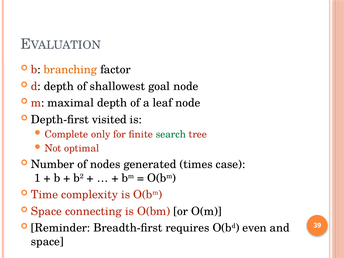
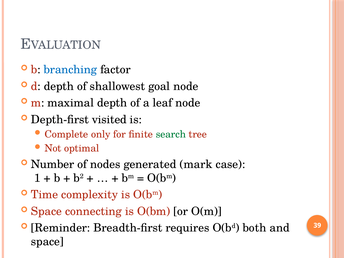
branching colour: orange -> blue
times: times -> mark
even: even -> both
